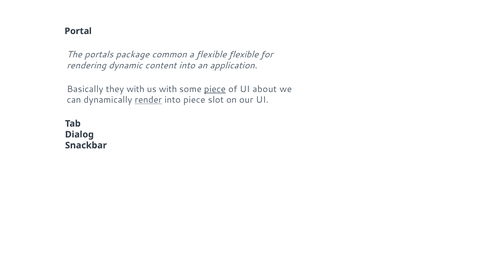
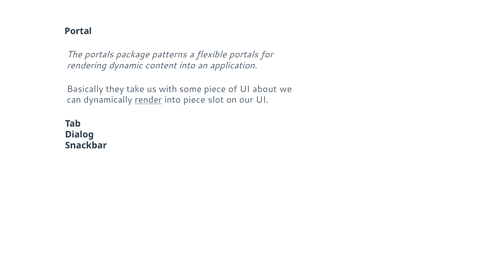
common: common -> patterns
flexible flexible: flexible -> portals
they with: with -> take
piece at (215, 89) underline: present -> none
